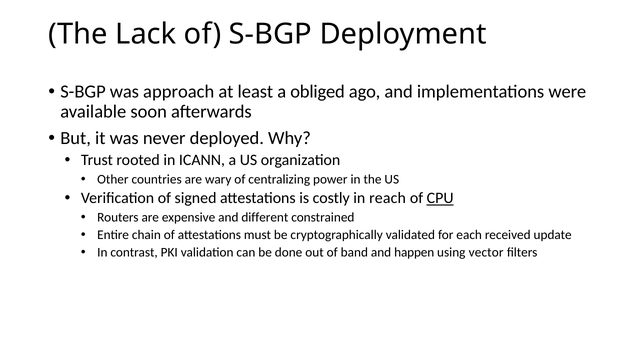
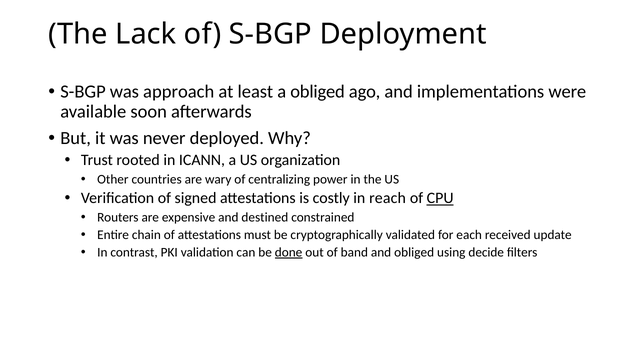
different: different -> destined
done underline: none -> present
and happen: happen -> obliged
vector: vector -> decide
